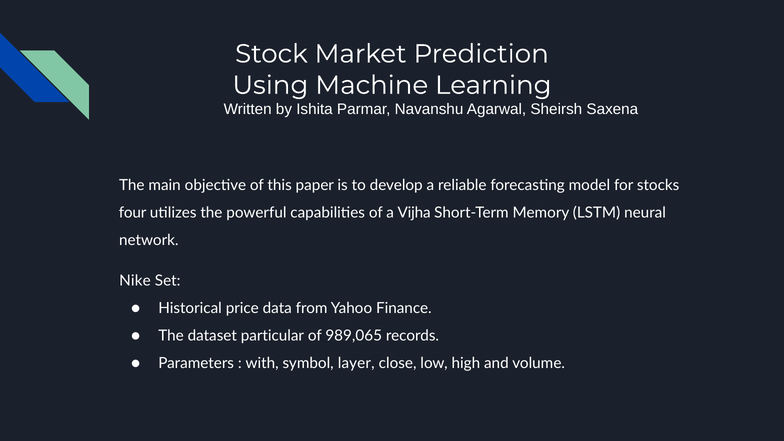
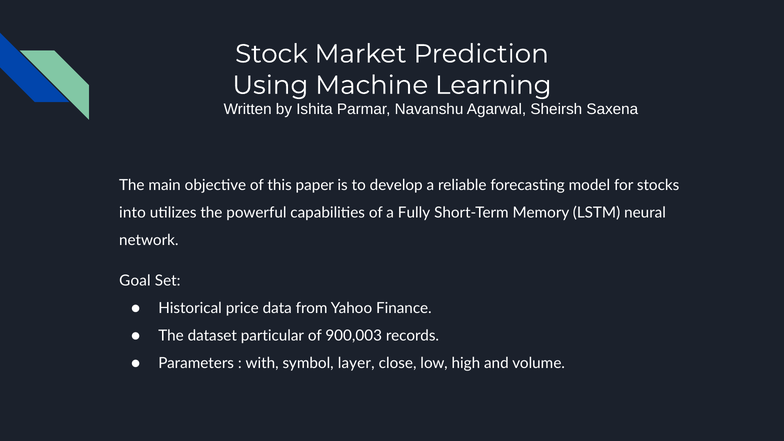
four: four -> into
Vijha: Vijha -> Fully
Nike: Nike -> Goal
989,065: 989,065 -> 900,003
